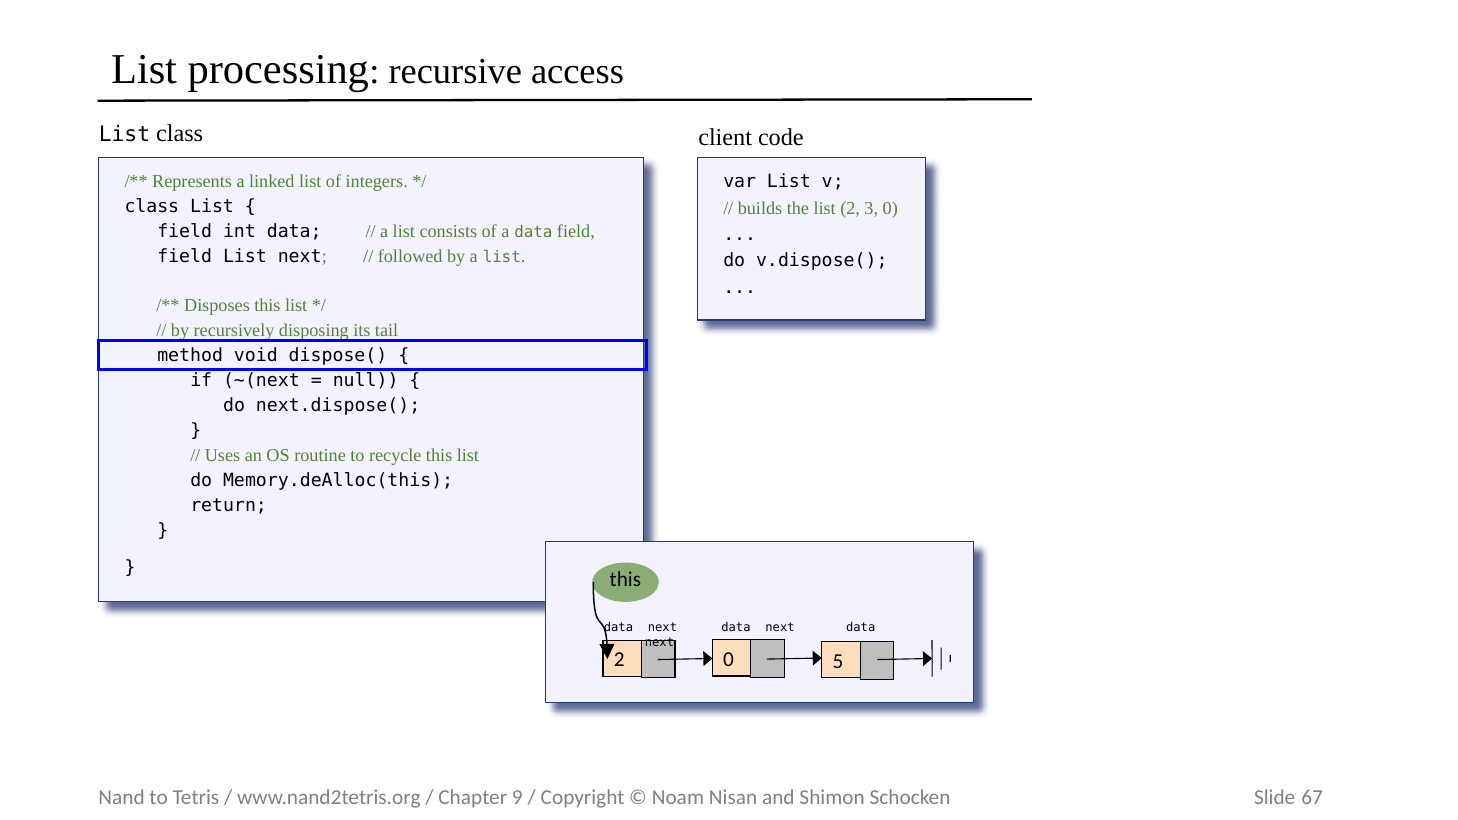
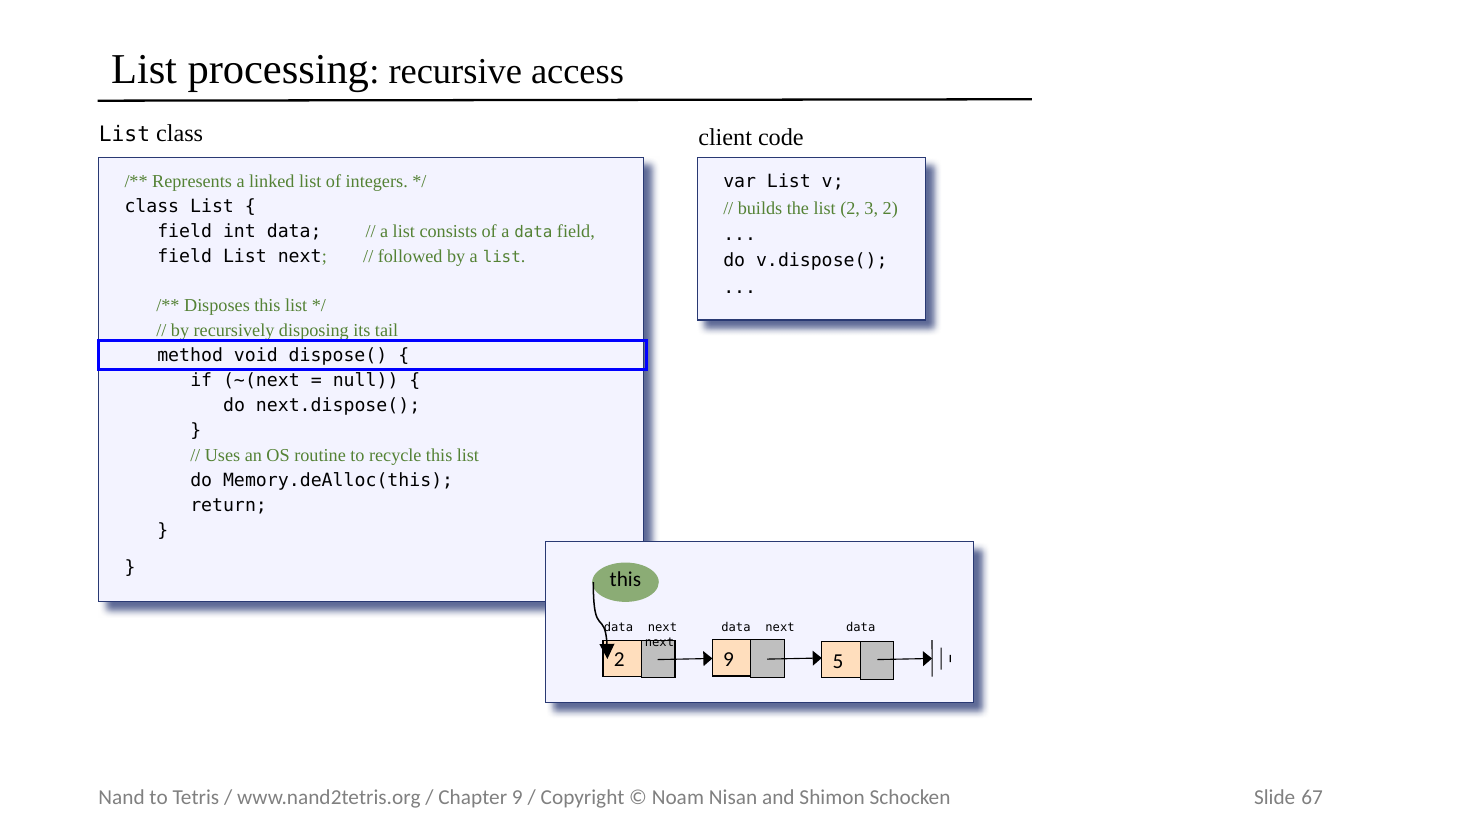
3 0: 0 -> 2
2 0: 0 -> 9
